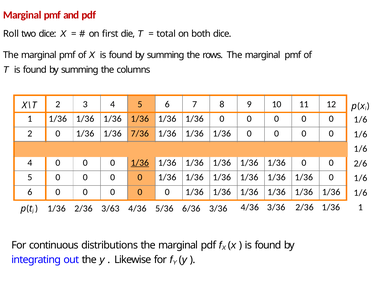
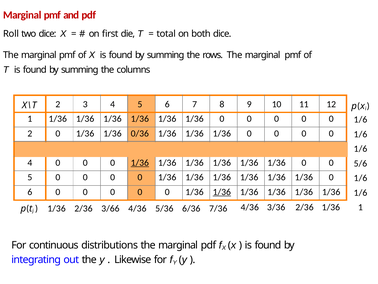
7/36: 7/36 -> 0/36
2/6: 2/6 -> 5/6
1/36 at (222, 192) underline: none -> present
3/63: 3/63 -> 3/66
6/36 3/36: 3/36 -> 7/36
